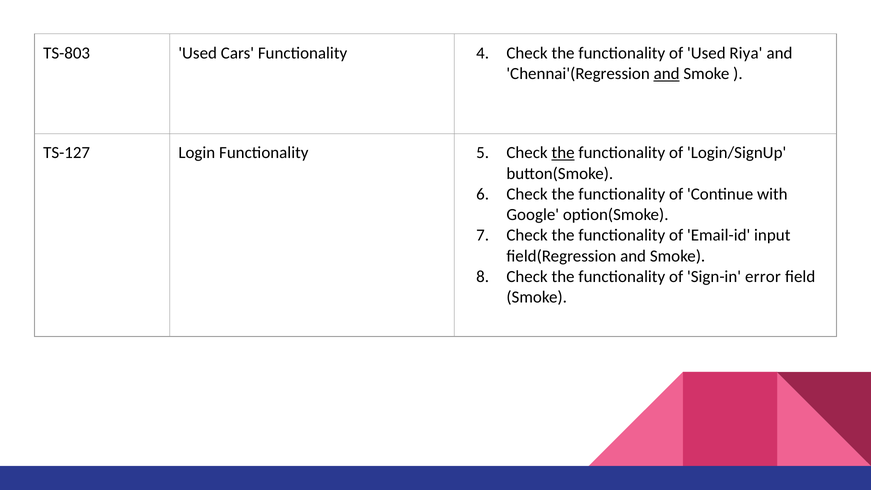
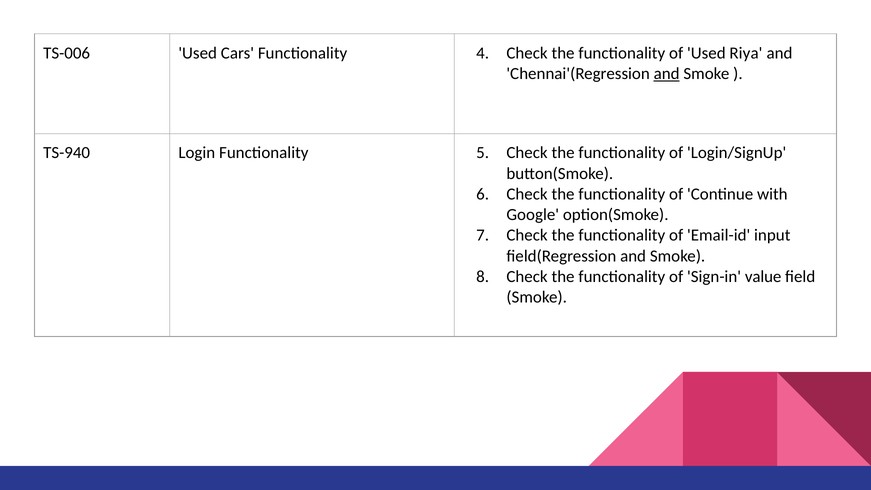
TS-803: TS-803 -> TS-006
TS-127: TS-127 -> TS-940
the at (563, 153) underline: present -> none
error: error -> value
